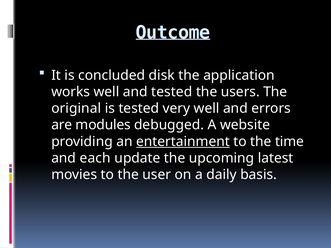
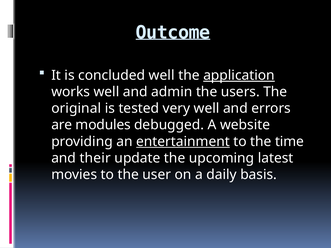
concluded disk: disk -> well
application underline: none -> present
and tested: tested -> admin
each: each -> their
